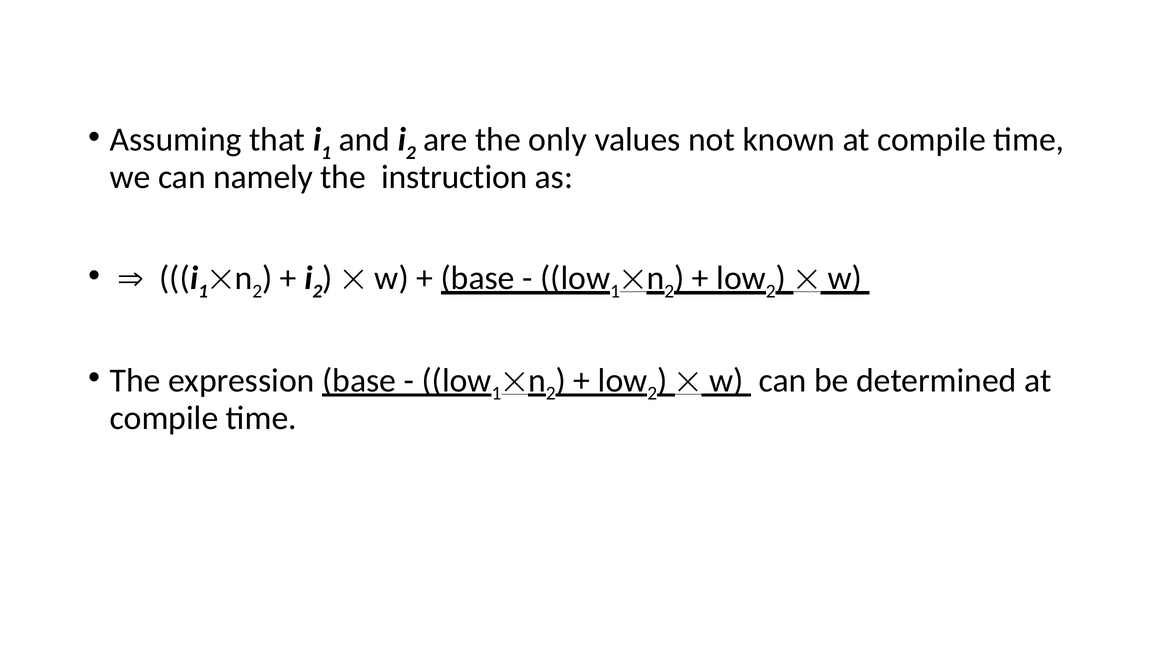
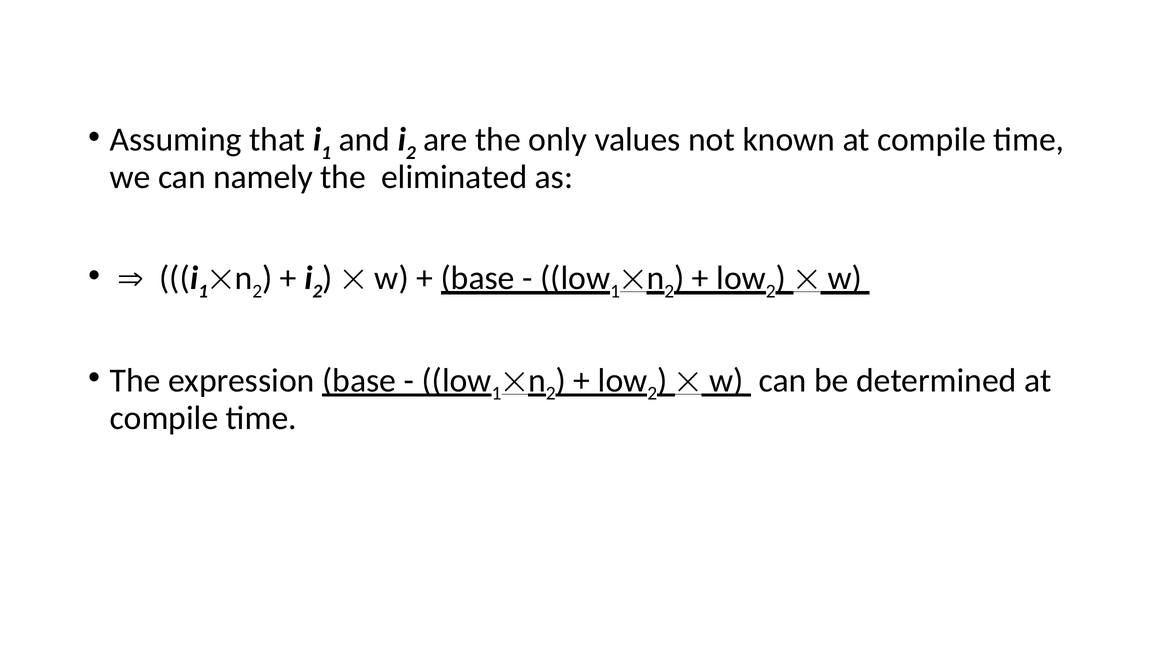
instruction: instruction -> eliminated
